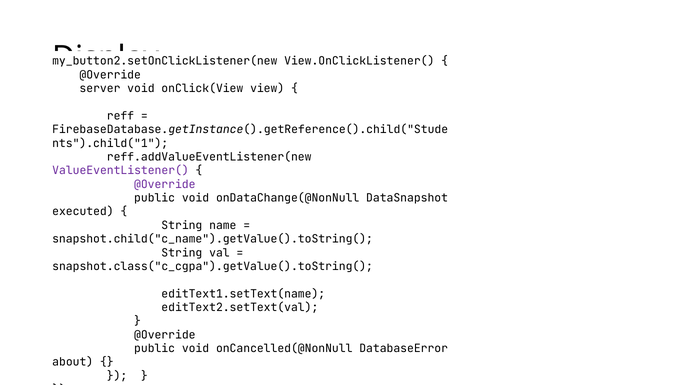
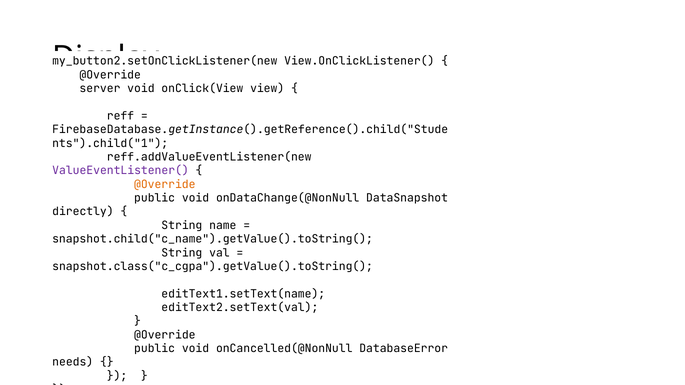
@Override at (165, 185) colour: purple -> orange
executed: executed -> directly
about: about -> needs
